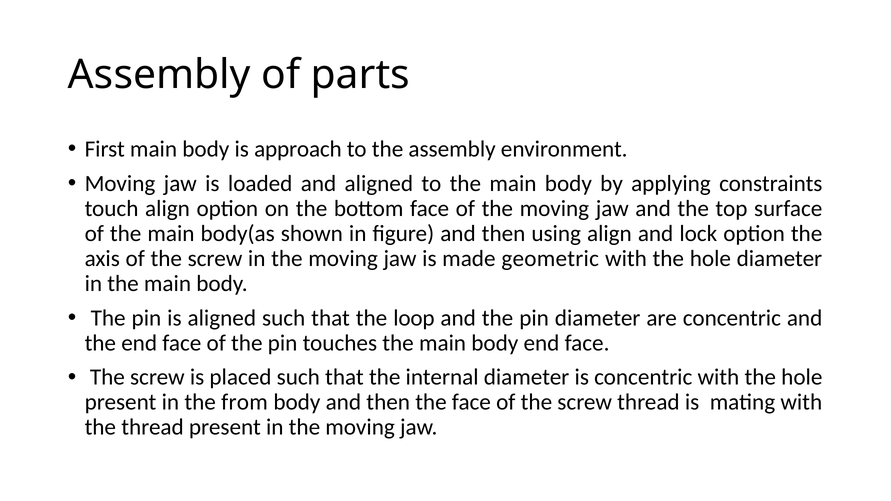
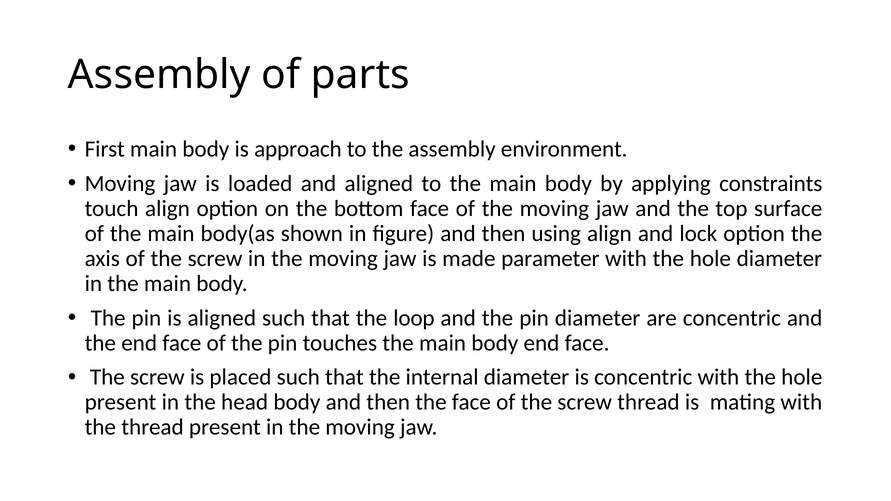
geometric: geometric -> parameter
from: from -> head
